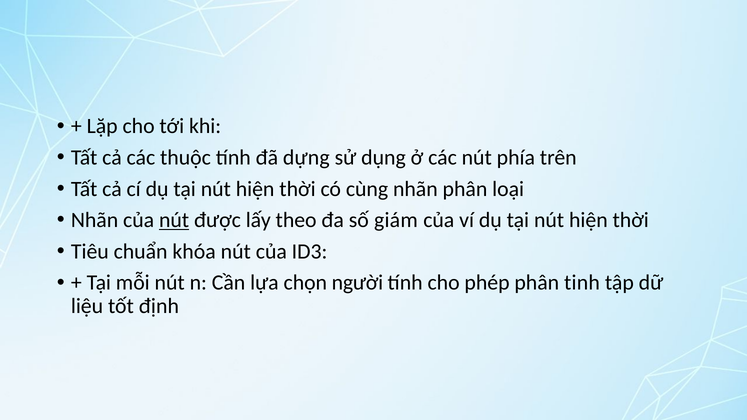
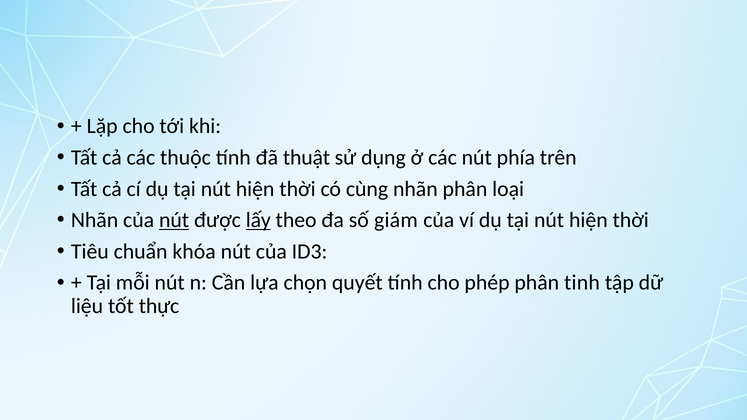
dựng: dựng -> thuật
lấy underline: none -> present
người: người -> quyết
định: định -> thực
